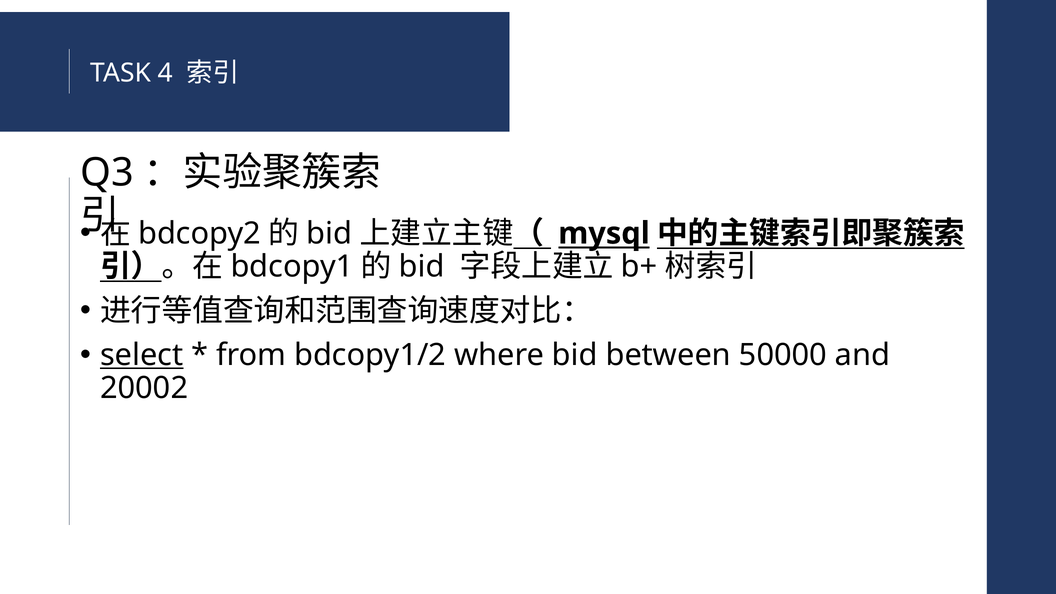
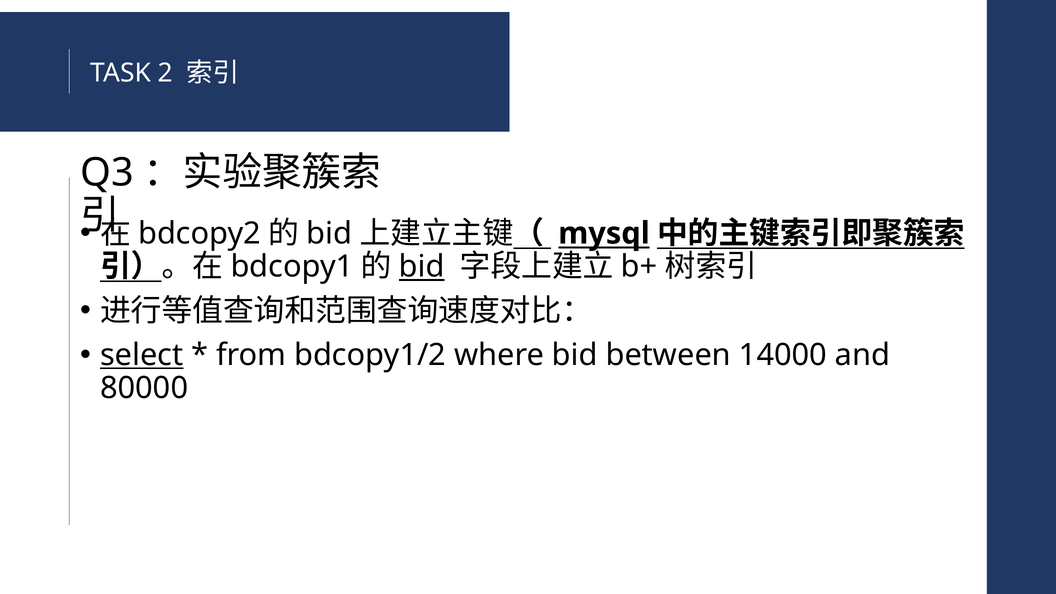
4: 4 -> 2
bid at (422, 267) underline: none -> present
50000: 50000 -> 14000
20002: 20002 -> 80000
